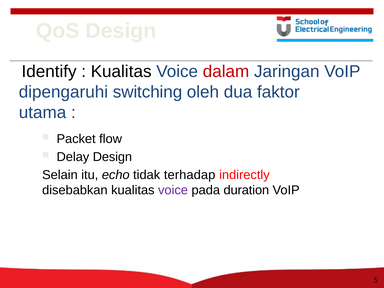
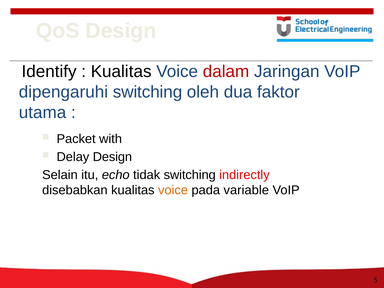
flow: flow -> with
tidak terhadap: terhadap -> switching
voice at (173, 190) colour: purple -> orange
duration: duration -> variable
